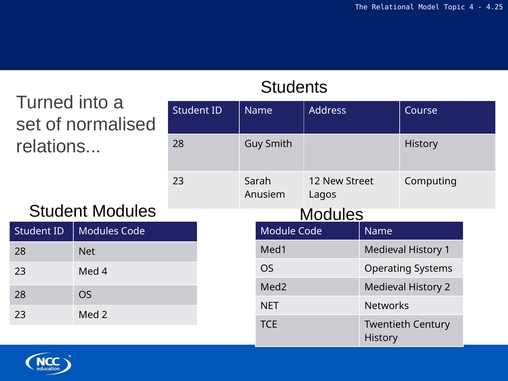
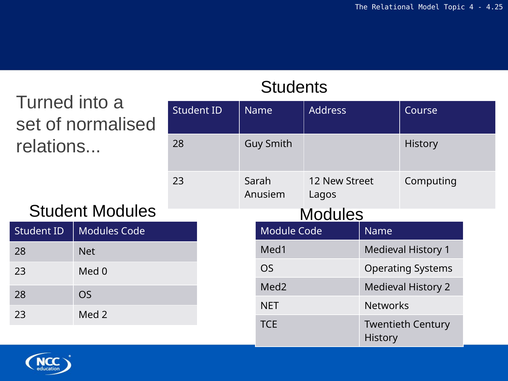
Med 4: 4 -> 0
